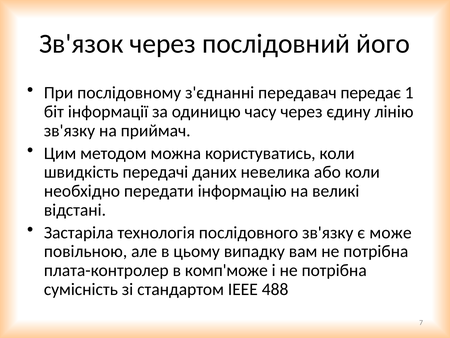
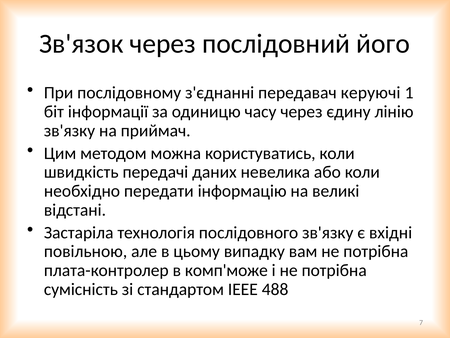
передає: передає -> керуючі
може: може -> вхідні
